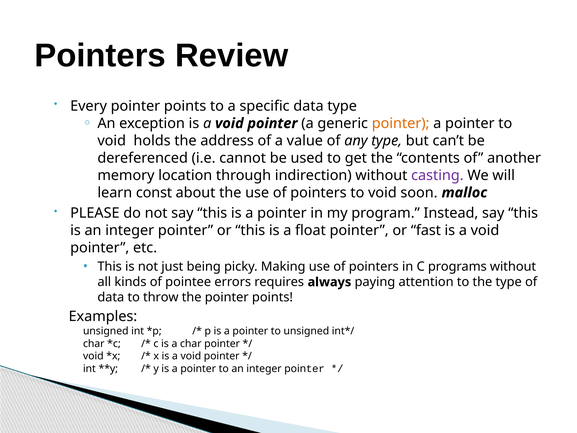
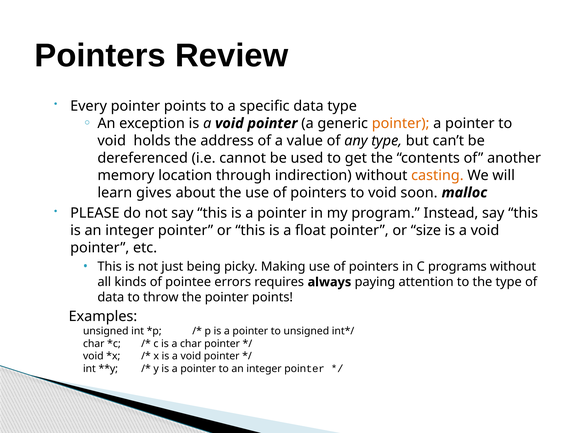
casting colour: purple -> orange
const: const -> gives
fast: fast -> size
